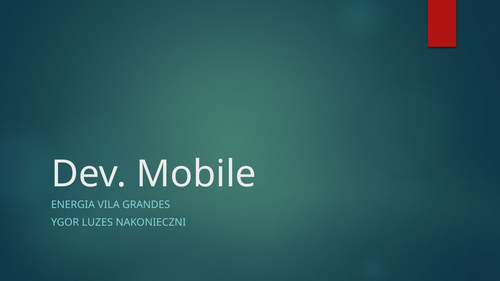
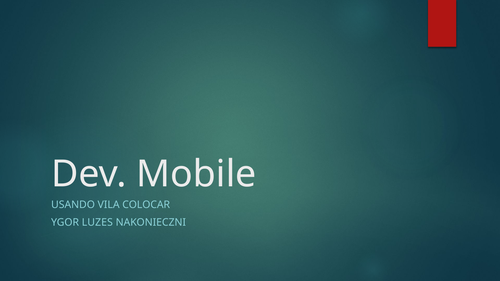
ENERGIA: ENERGIA -> USANDO
GRANDES: GRANDES -> COLOCAR
